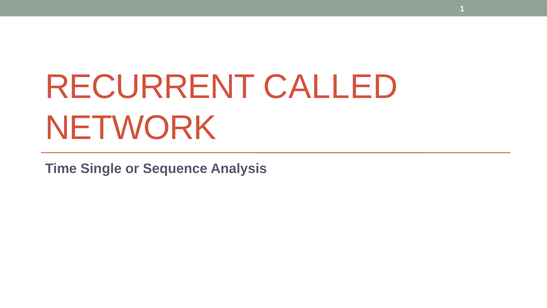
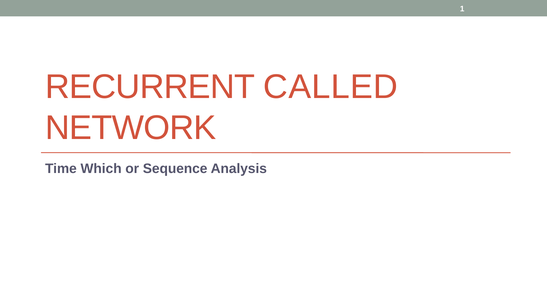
Single: Single -> Which
